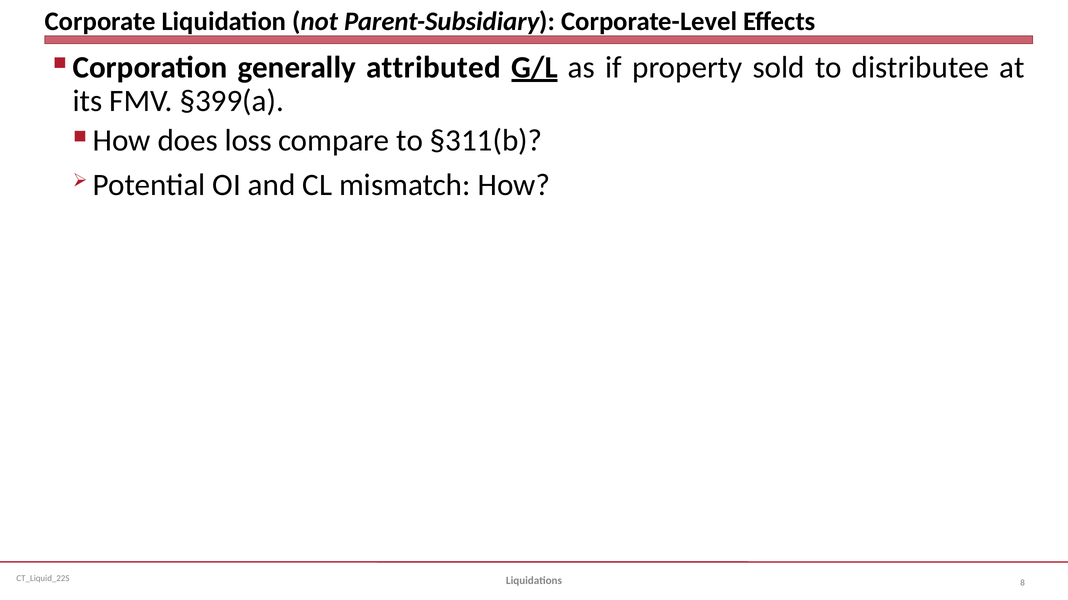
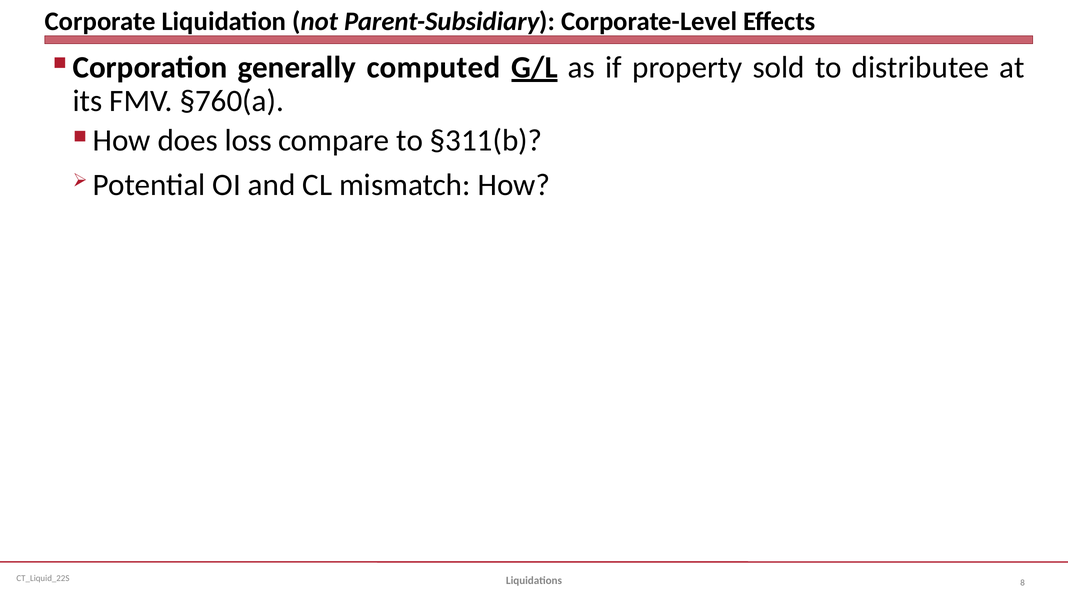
attributed: attributed -> computed
§399(a: §399(a -> §760(a
